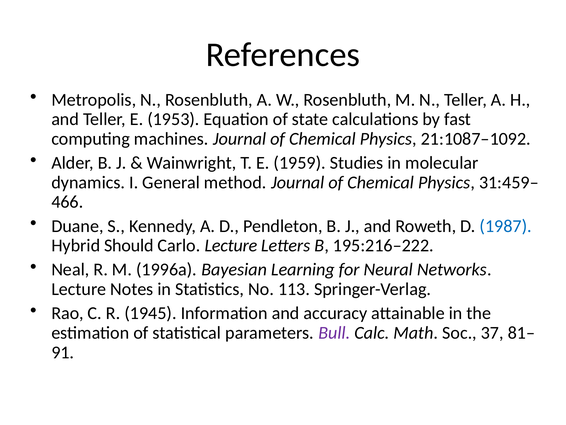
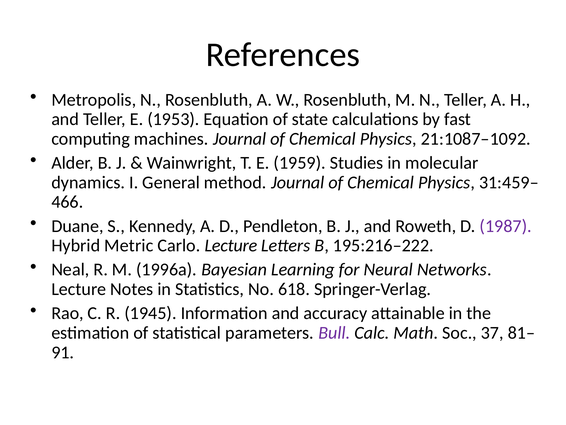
1987 colour: blue -> purple
Should: Should -> Metric
113: 113 -> 618
